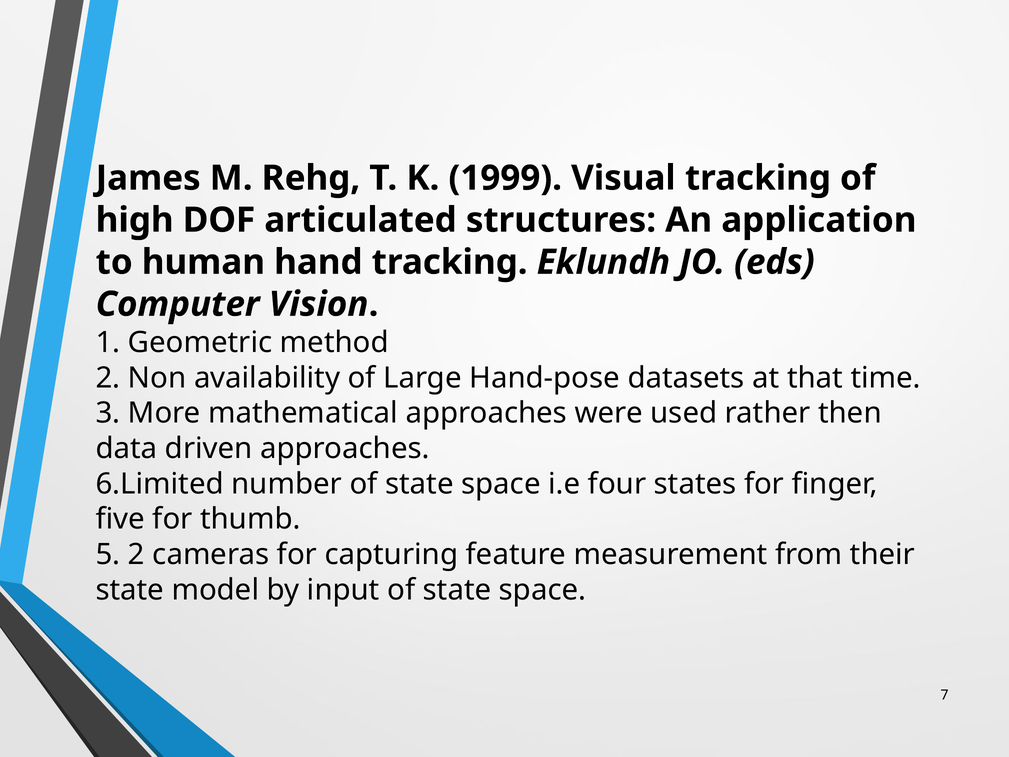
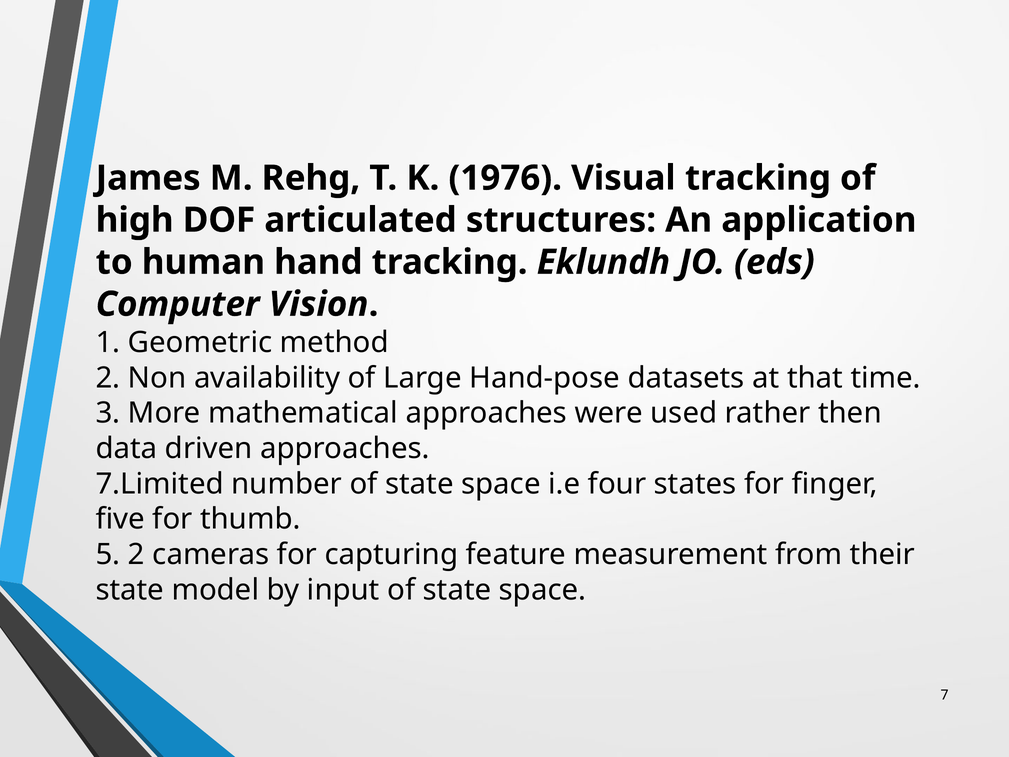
1999: 1999 -> 1976
6.Limited: 6.Limited -> 7.Limited
